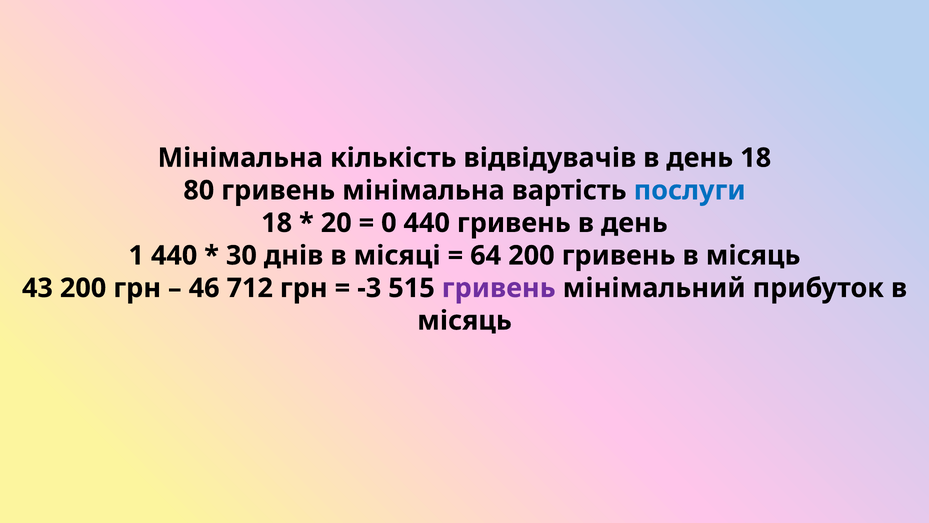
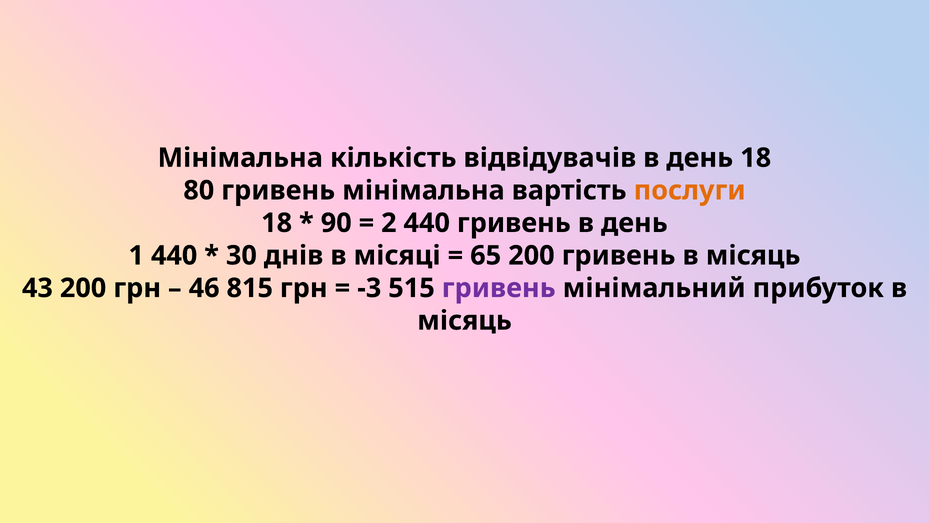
послуги colour: blue -> orange
20: 20 -> 90
0: 0 -> 2
64: 64 -> 65
712: 712 -> 815
